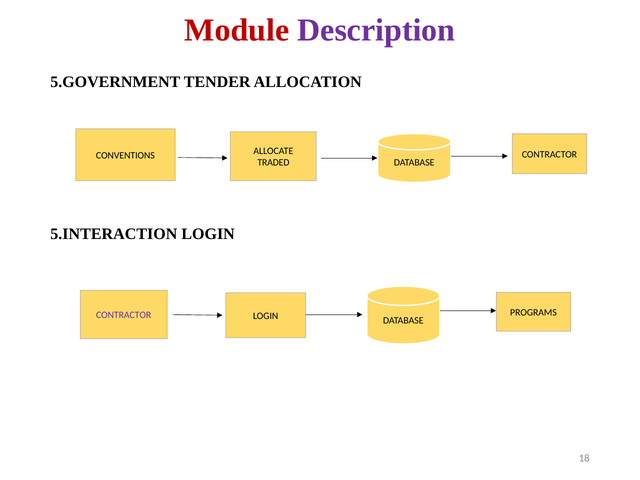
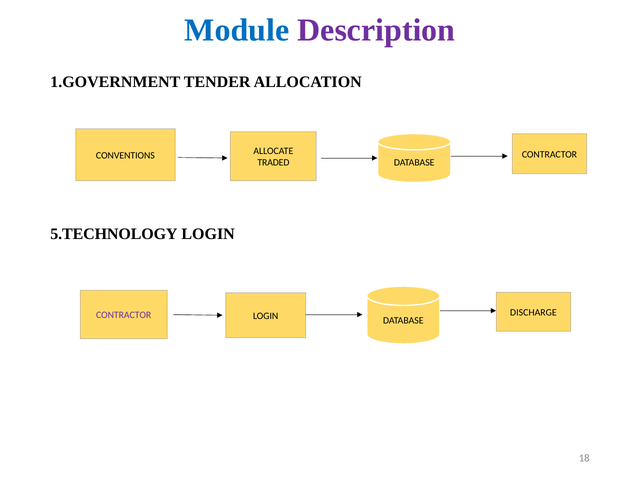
Module colour: red -> blue
5.GOVERNMENT: 5.GOVERNMENT -> 1.GOVERNMENT
5.INTERACTION: 5.INTERACTION -> 5.TECHNOLOGY
PROGRAMS: PROGRAMS -> DISCHARGE
